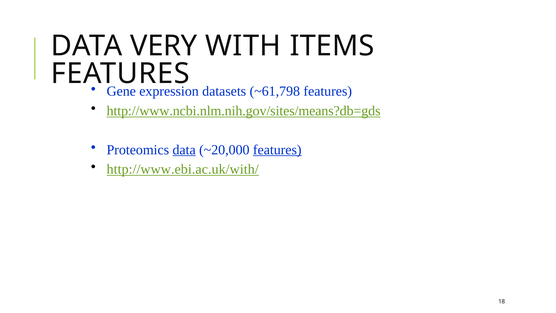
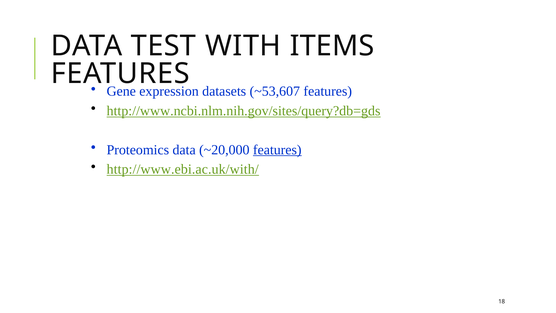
VERY: VERY -> TEST
~61,798: ~61,798 -> ~53,607
http://www.ncbi.nlm.nih.gov/sites/means?db=gds: http://www.ncbi.nlm.nih.gov/sites/means?db=gds -> http://www.ncbi.nlm.nih.gov/sites/query?db=gds
data at (184, 150) underline: present -> none
